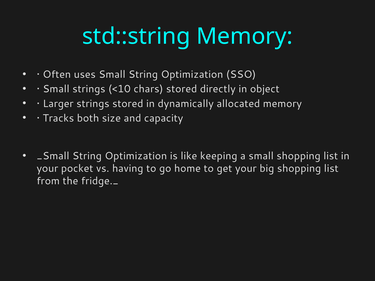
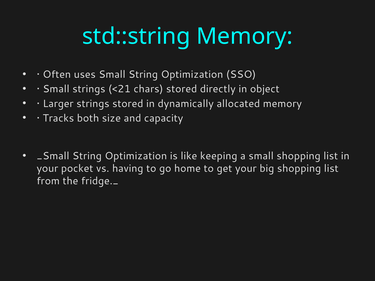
<10: <10 -> <21
